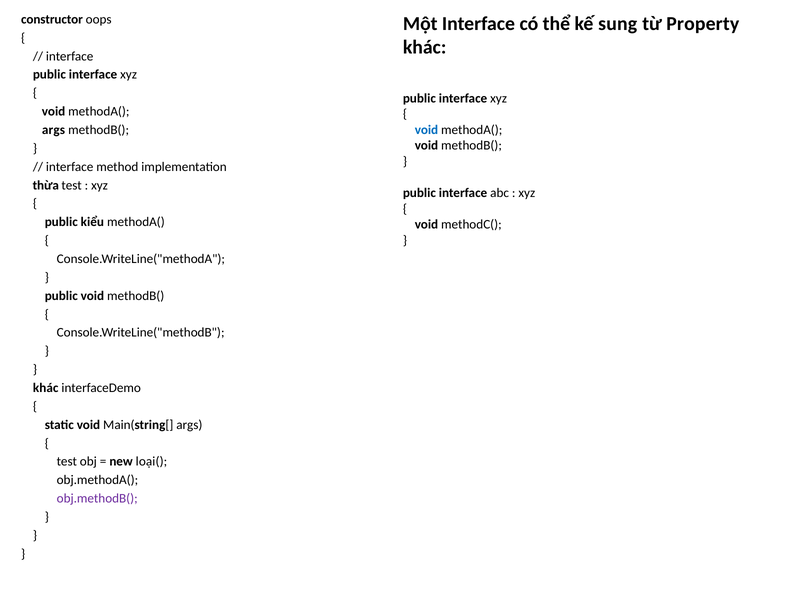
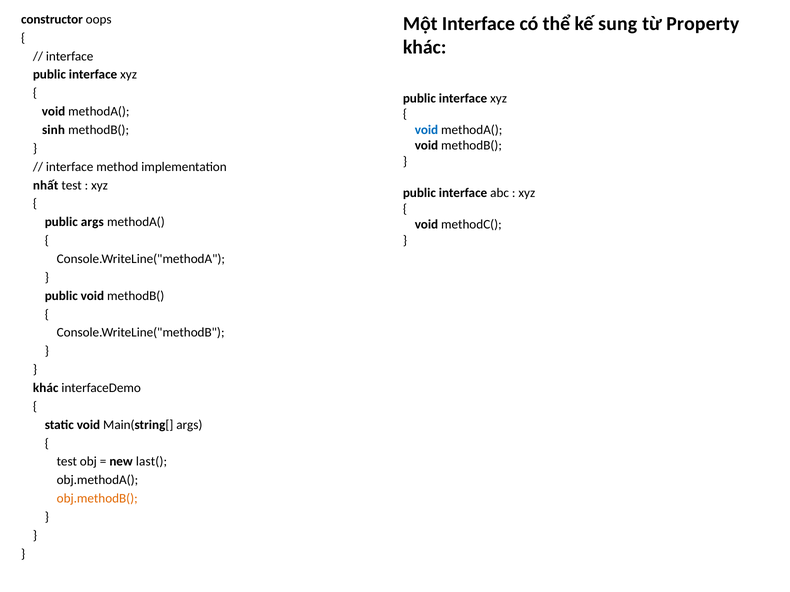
args at (53, 130): args -> sinh
thừa: thừa -> nhất
public kiểu: kiểu -> args
loại(: loại( -> last(
obj.methodB( colour: purple -> orange
